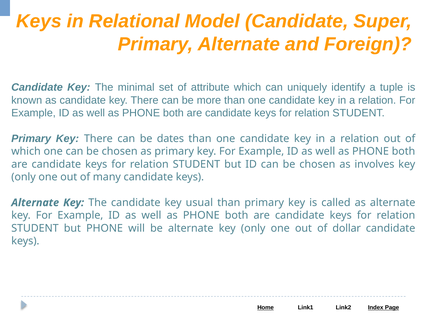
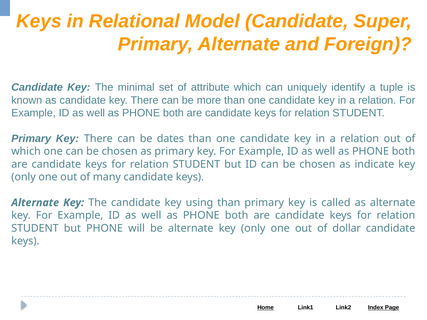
involves: involves -> indicate
usual: usual -> using
